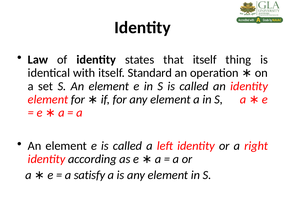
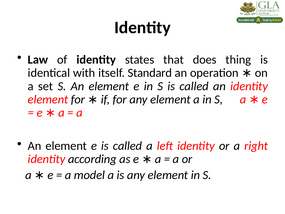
that itself: itself -> does
satisfy: satisfy -> model
